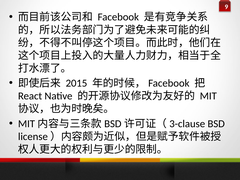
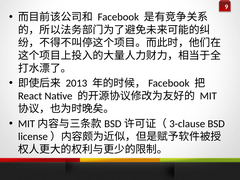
2015: 2015 -> 2013
